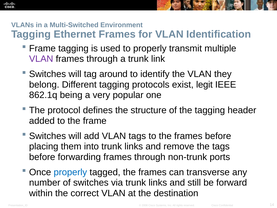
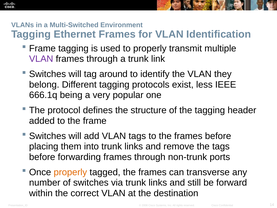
legit: legit -> less
862.1q: 862.1q -> 666.1q
properly at (70, 172) colour: blue -> orange
